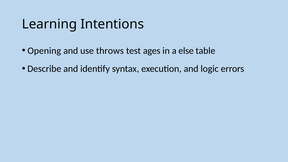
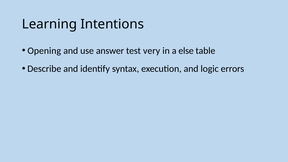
throws: throws -> answer
ages: ages -> very
